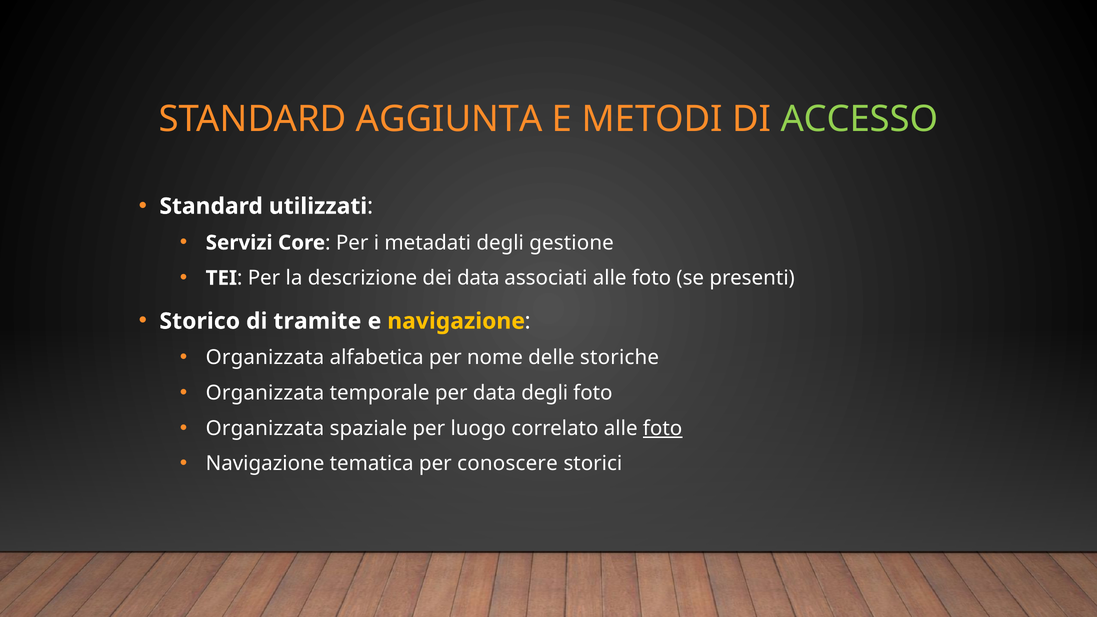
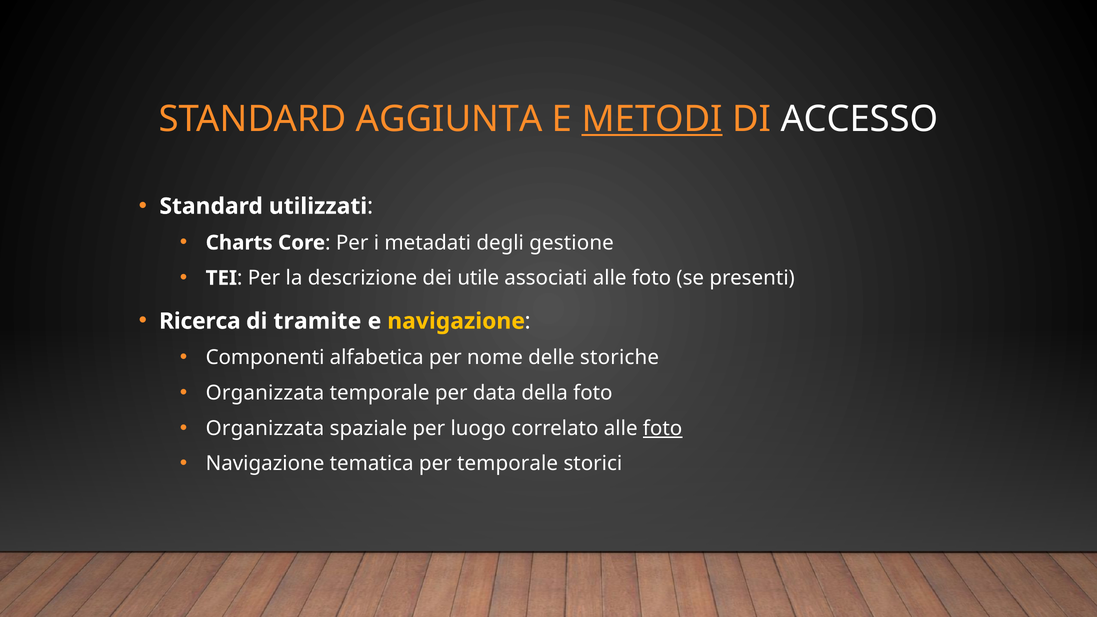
METODI underline: none -> present
ACCESSO colour: light green -> white
Servizi: Servizi -> Charts
dei data: data -> utile
Storico: Storico -> Ricerca
Organizzata at (265, 358): Organizzata -> Componenti
data degli: degli -> della
per conoscere: conoscere -> temporale
